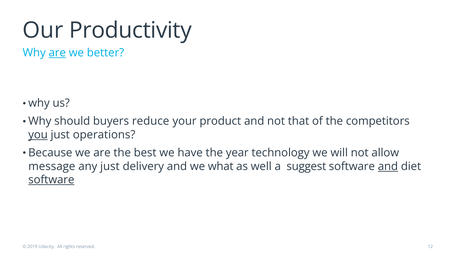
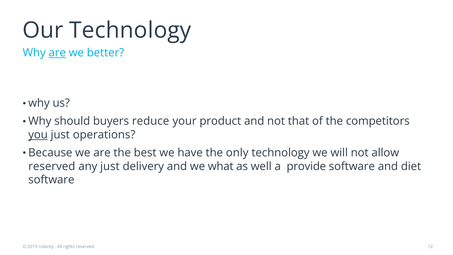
Our Productivity: Productivity -> Technology
year: year -> only
message at (52, 166): message -> reserved
suggest: suggest -> provide
and at (388, 166) underline: present -> none
software at (51, 180) underline: present -> none
